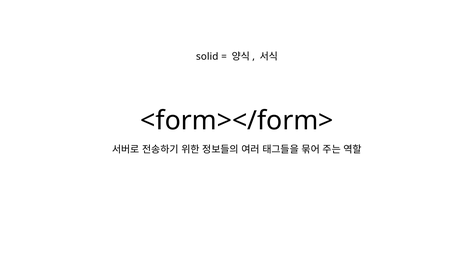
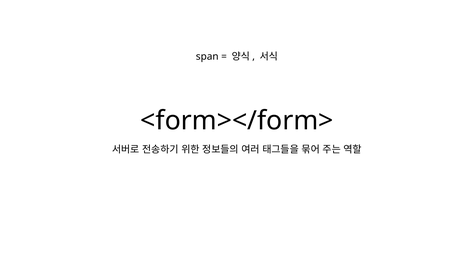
solid: solid -> span
